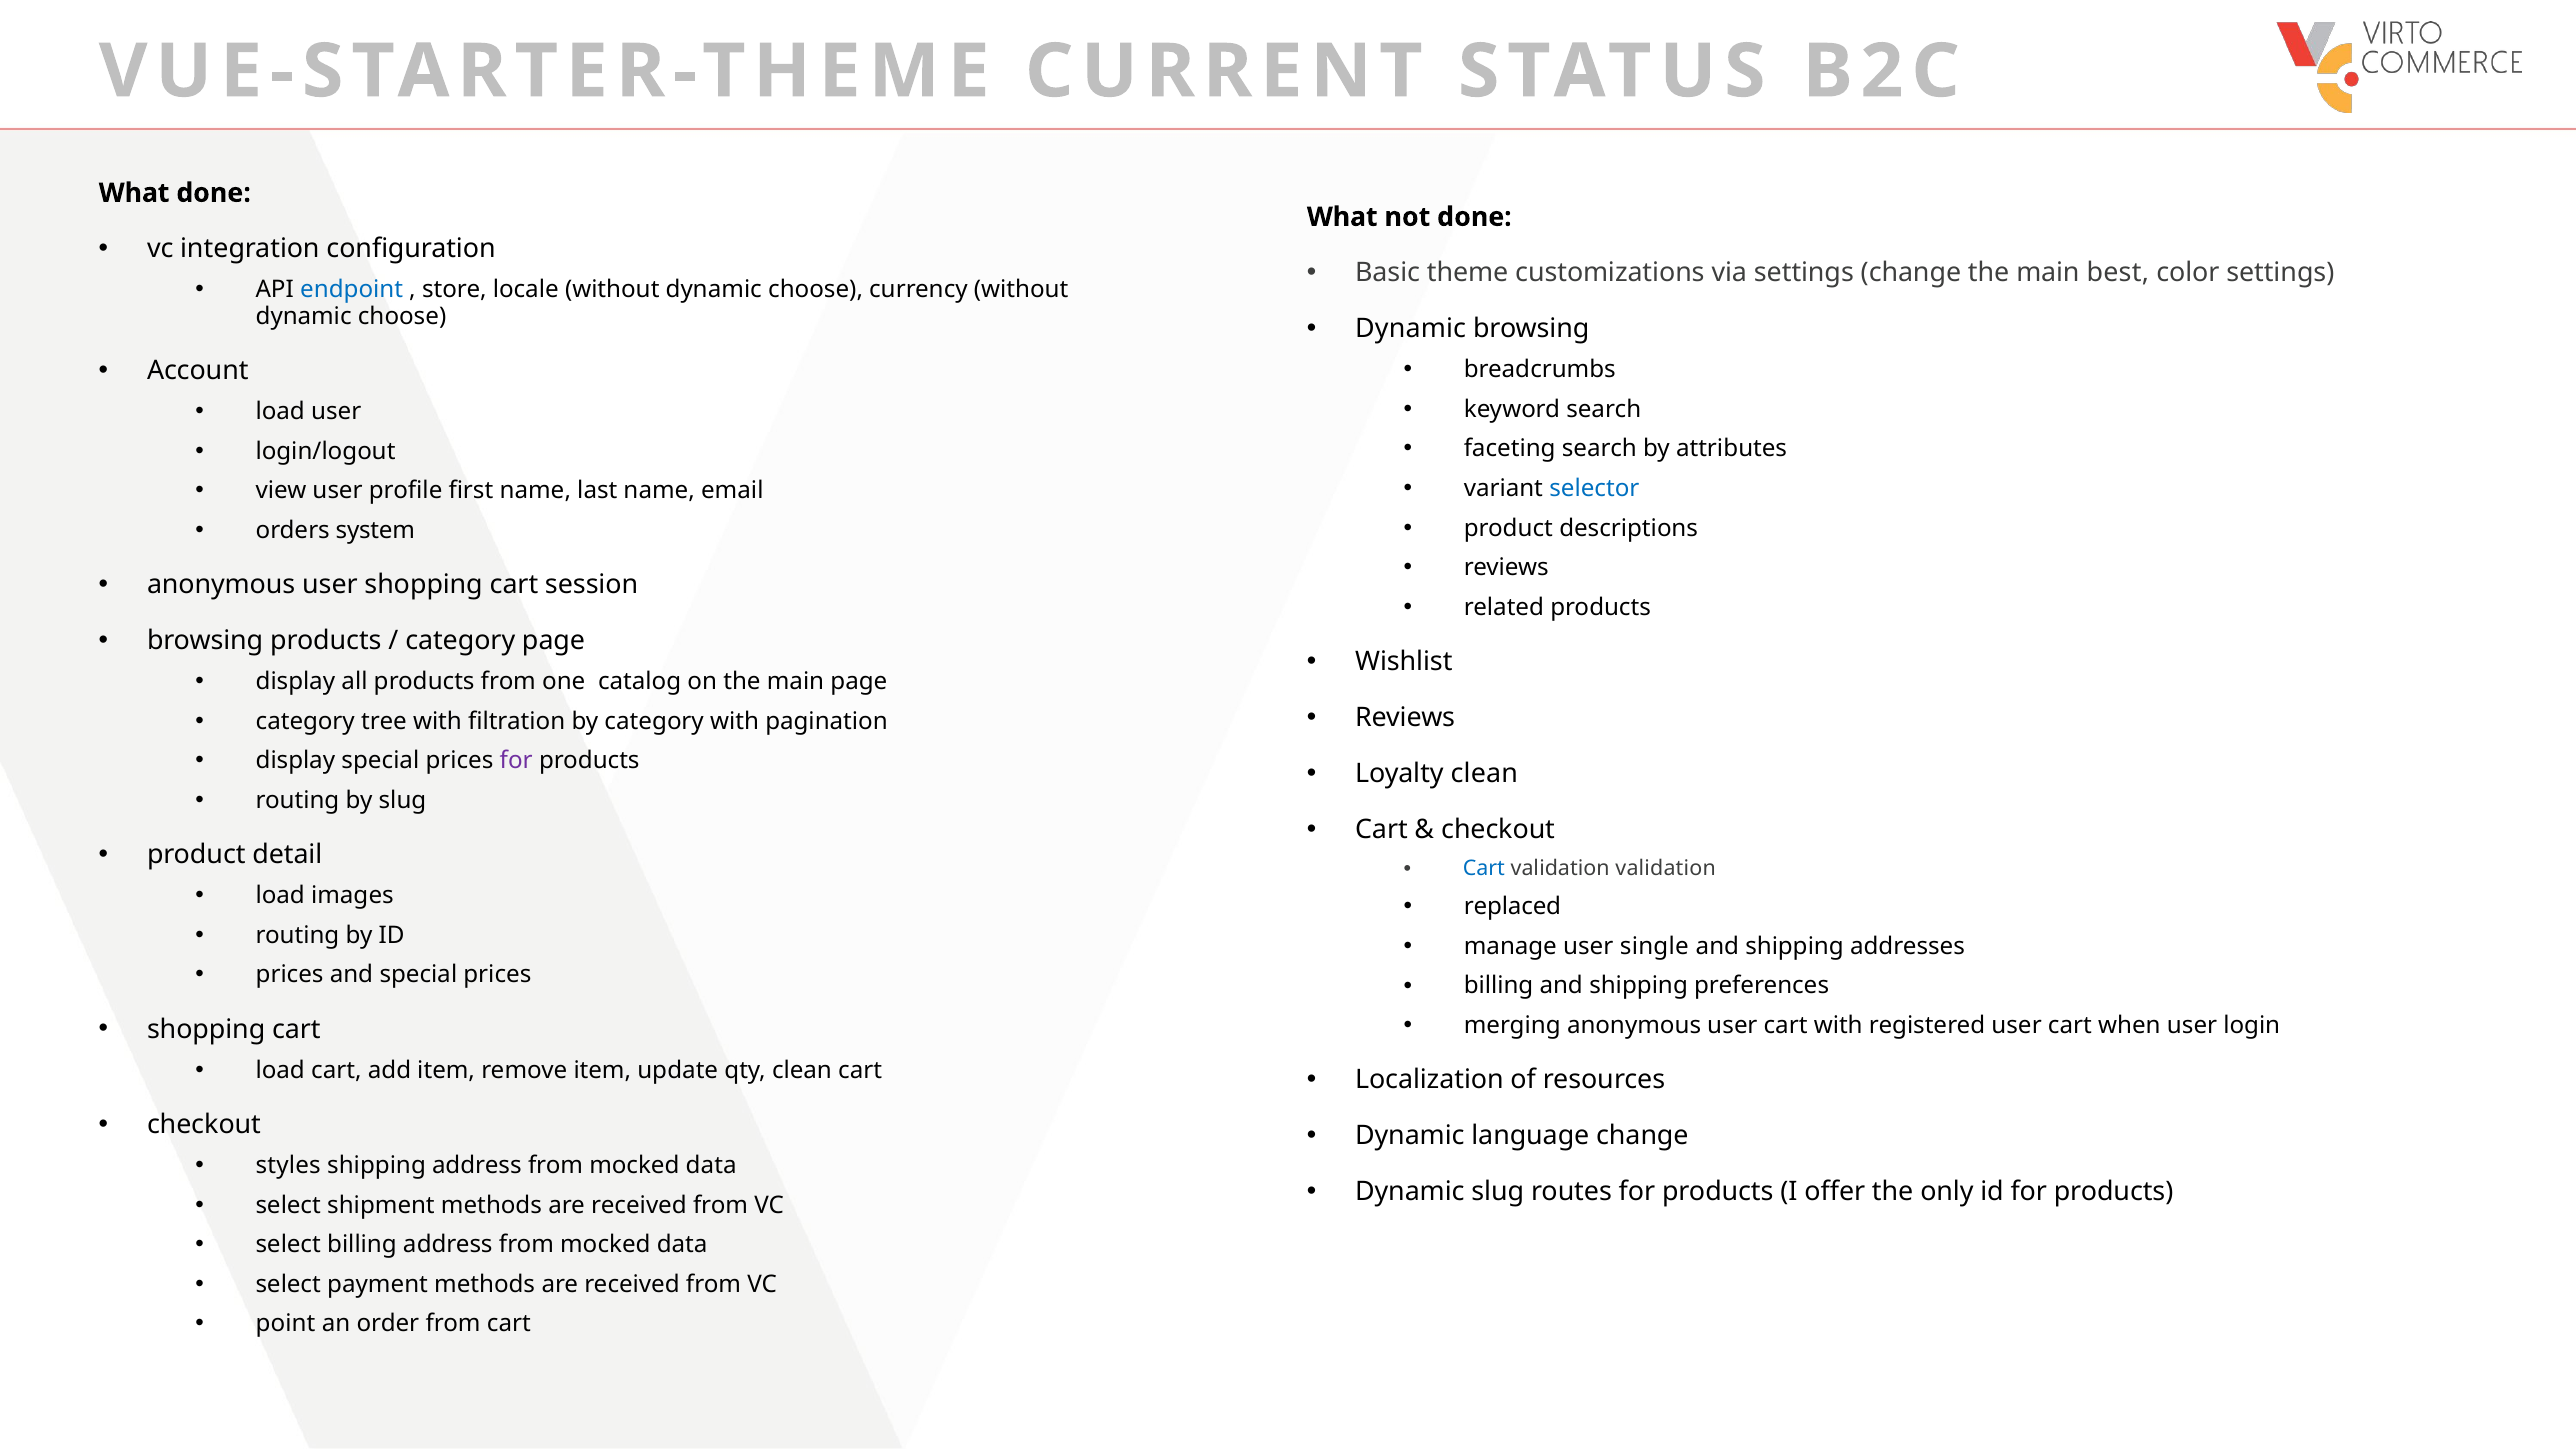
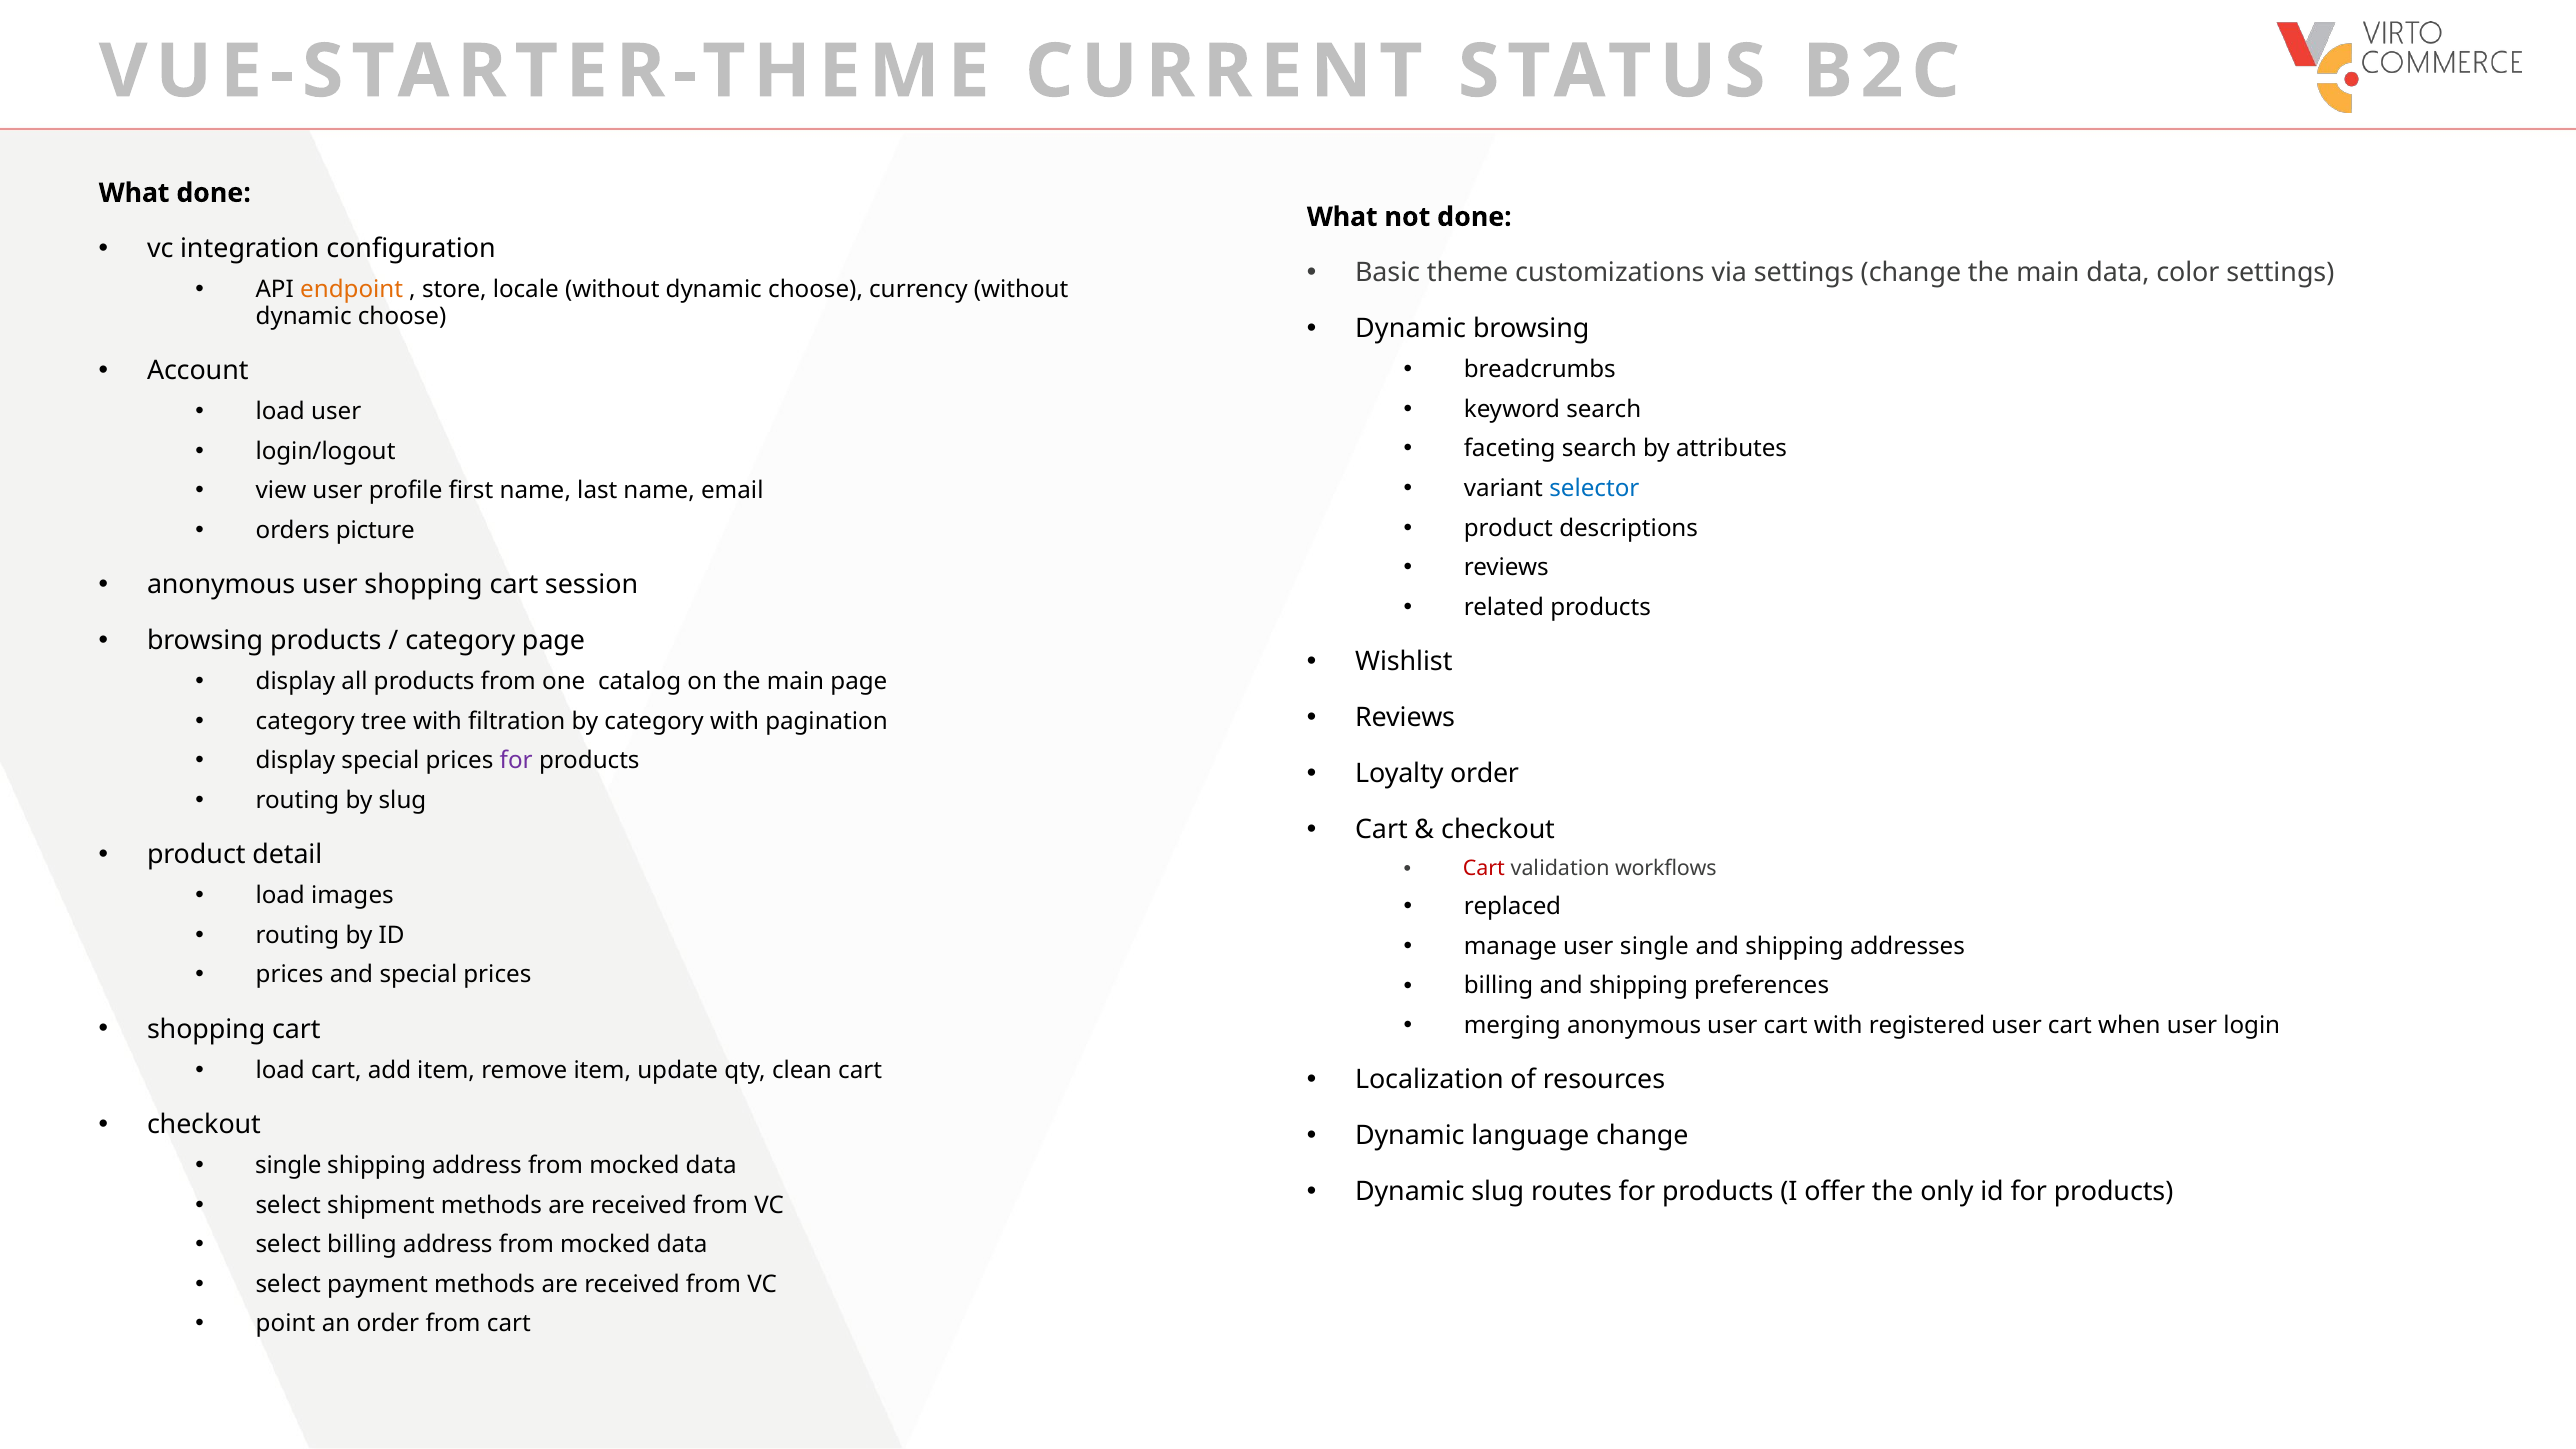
main best: best -> data
endpoint colour: blue -> orange
system: system -> picture
Loyalty clean: clean -> order
Cart at (1484, 869) colour: blue -> red
validation validation: validation -> workflows
styles at (288, 1166): styles -> single
